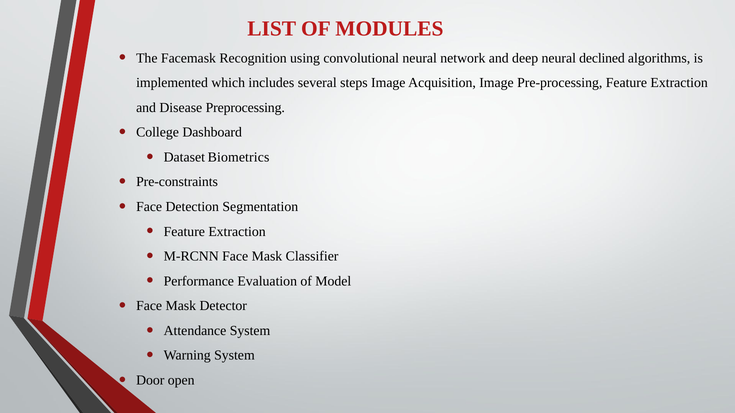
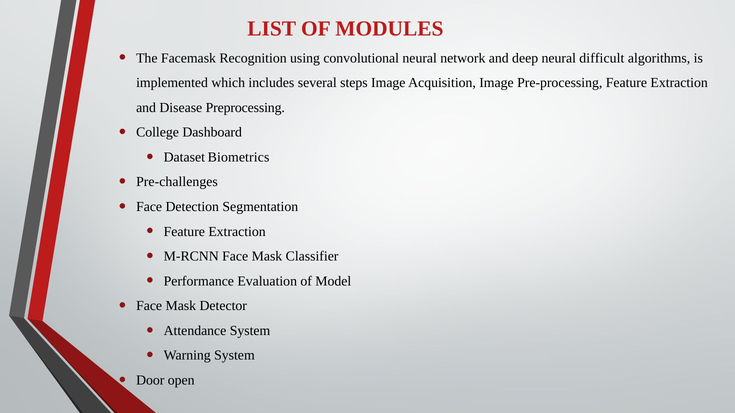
declined: declined -> difficult
Pre-constraints: Pre-constraints -> Pre-challenges
